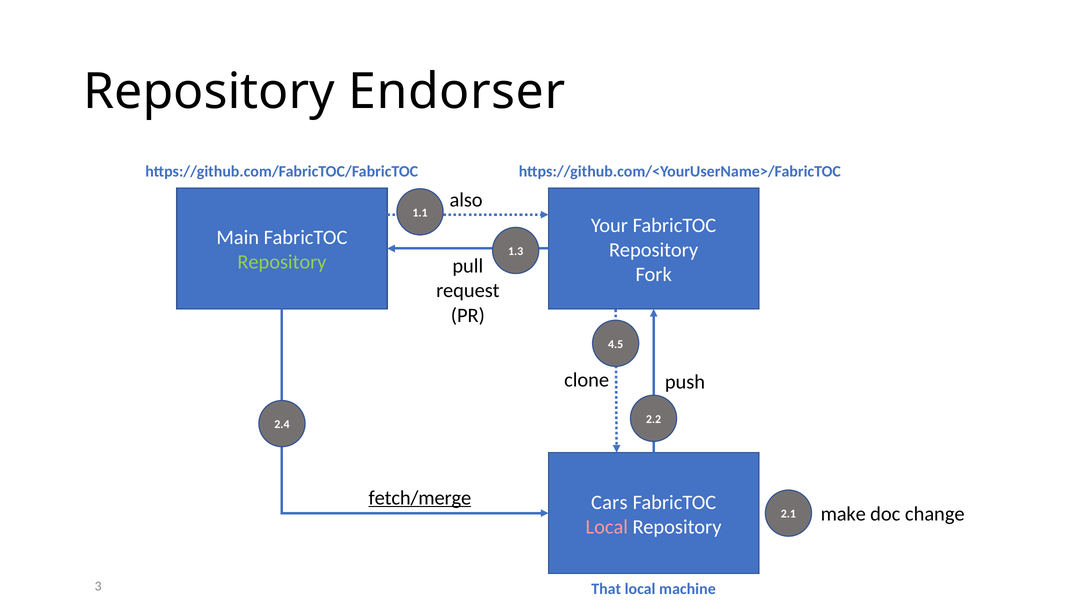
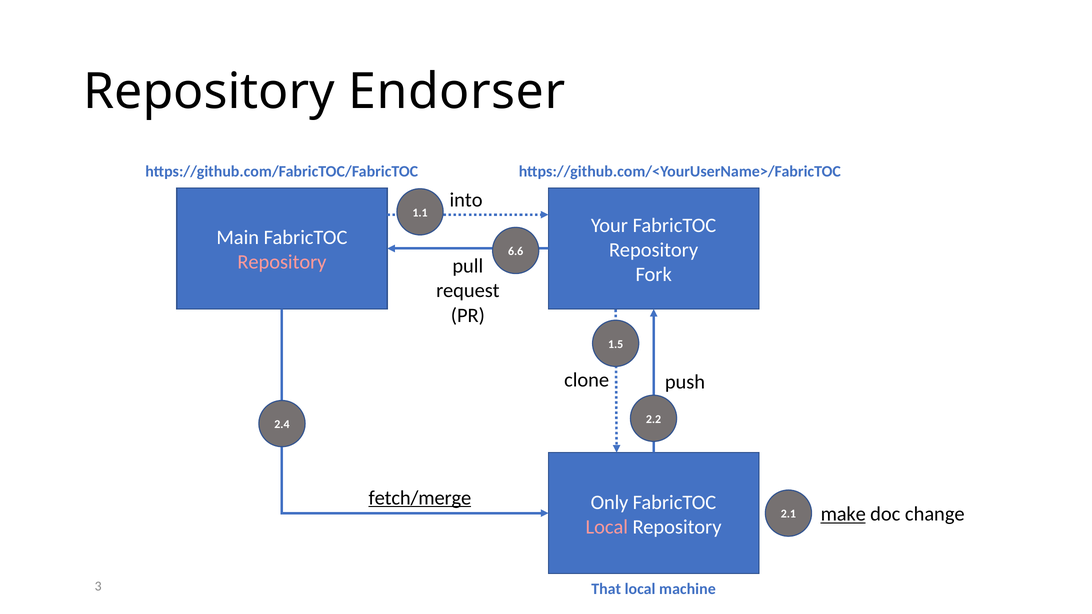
also: also -> into
1.3: 1.3 -> 6.6
Repository at (282, 262) colour: light green -> pink
4.5: 4.5 -> 1.5
Cars: Cars -> Only
make underline: none -> present
